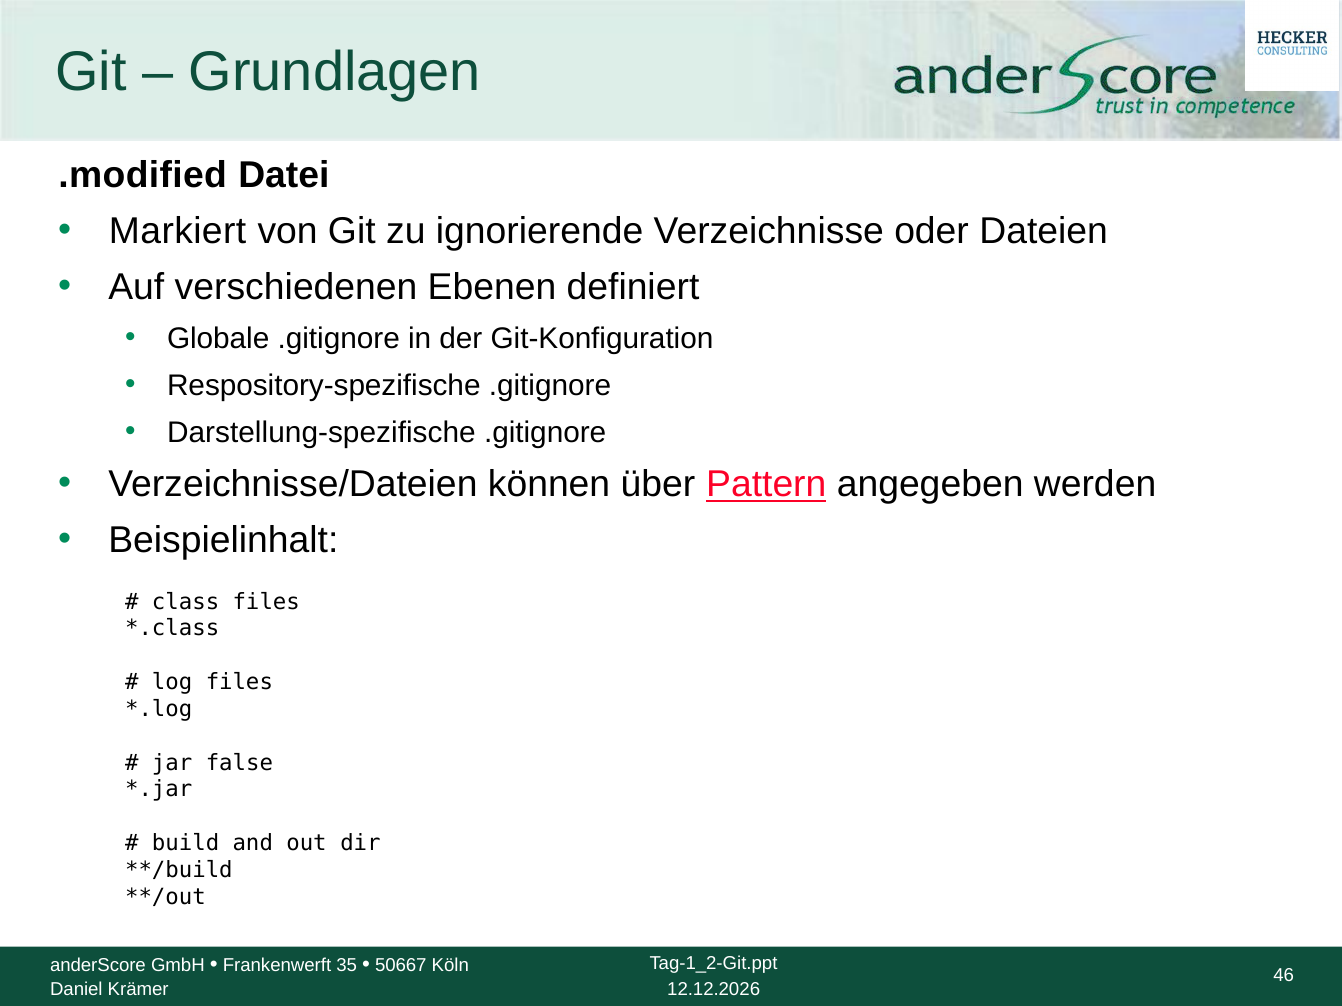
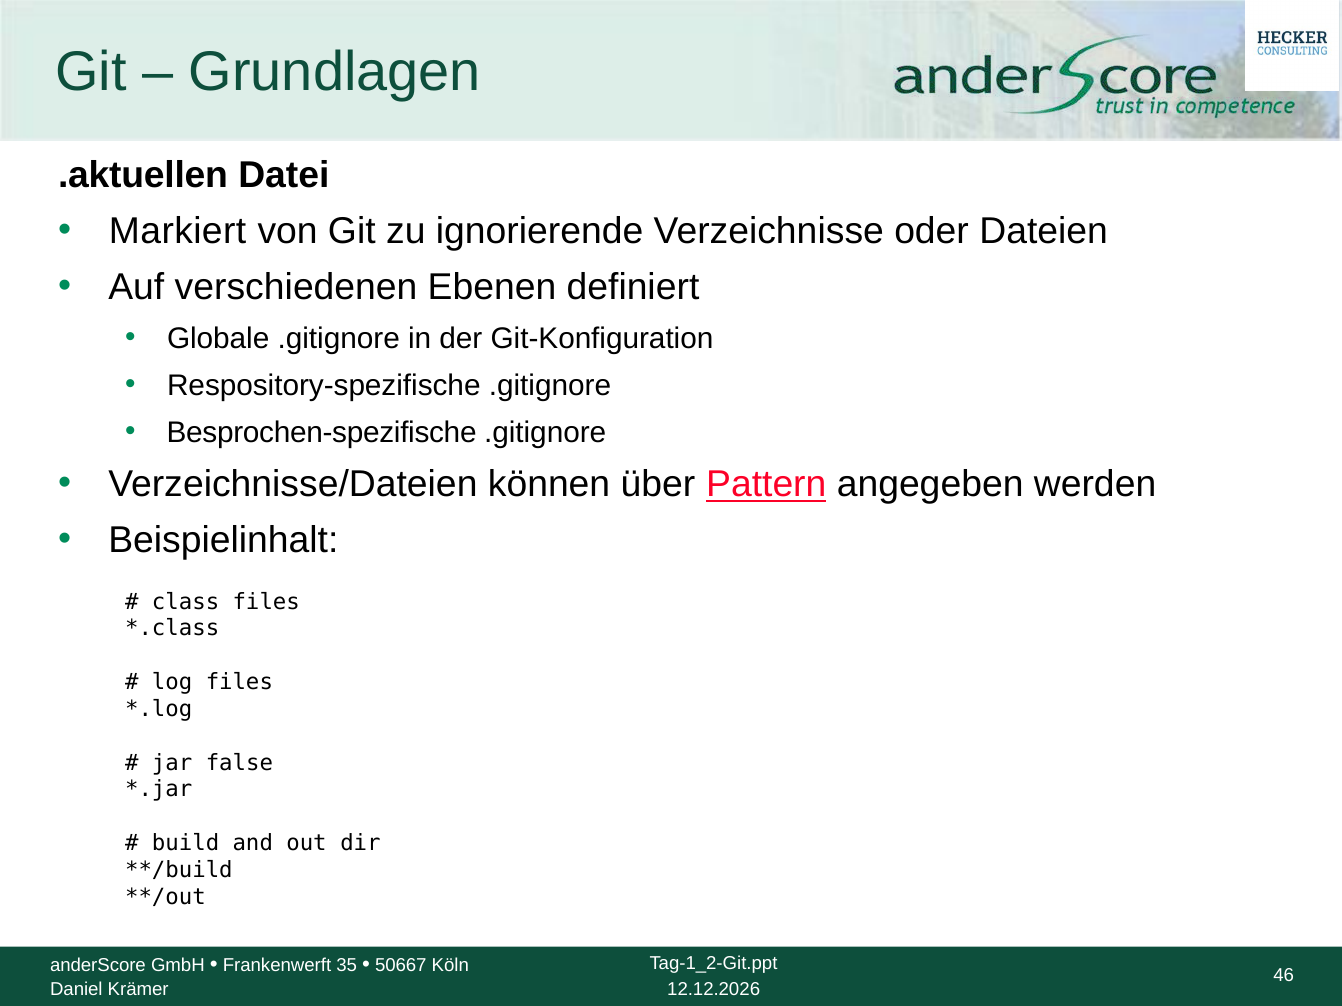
.modified: .modified -> .aktuellen
Darstellung-spezifische: Darstellung-spezifische -> Besprochen-spezifische
